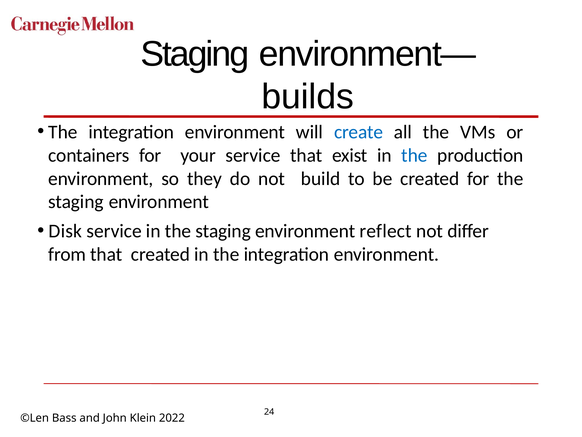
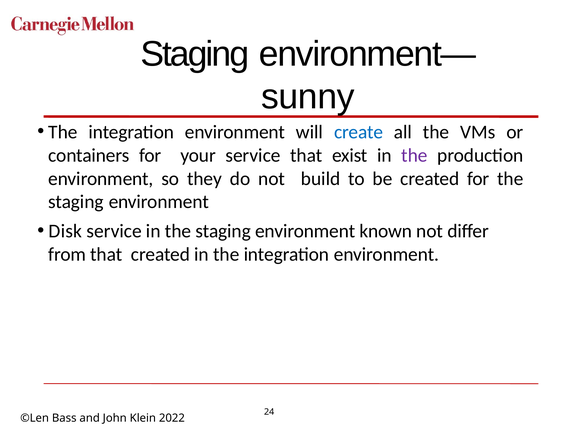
builds: builds -> sunny
the at (414, 155) colour: blue -> purple
reflect: reflect -> known
